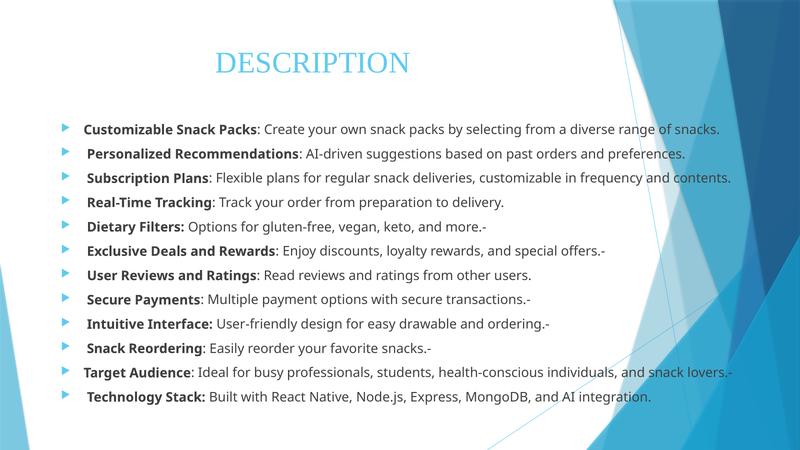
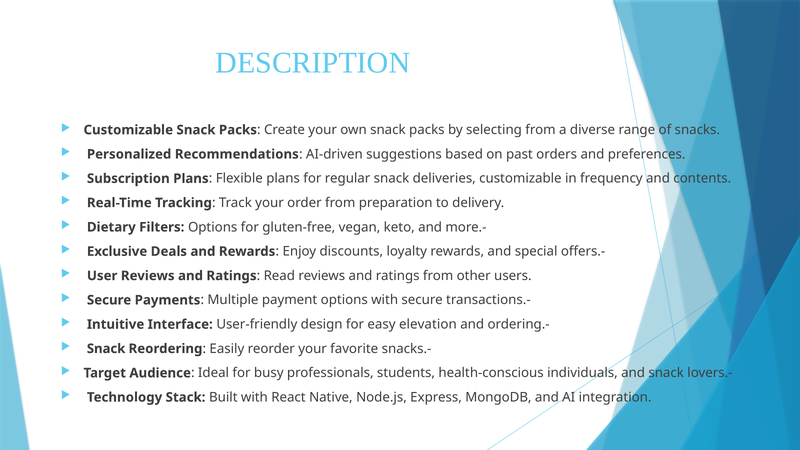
drawable: drawable -> elevation
